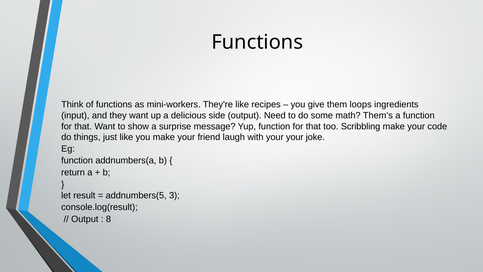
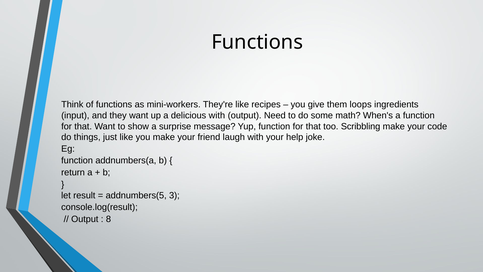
delicious side: side -> with
Them's: Them's -> When's
your your: your -> help
